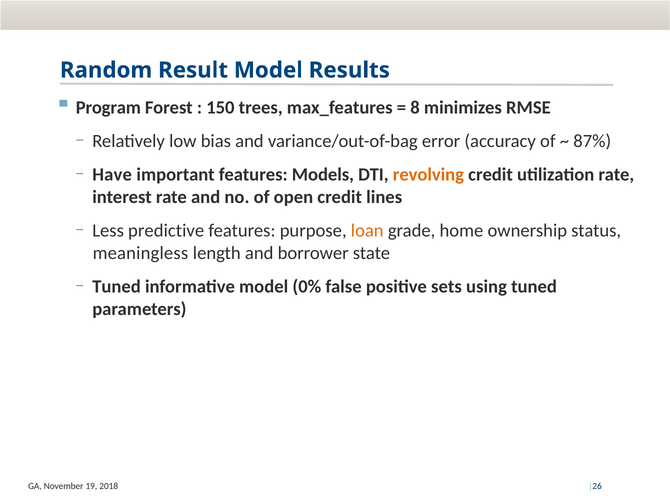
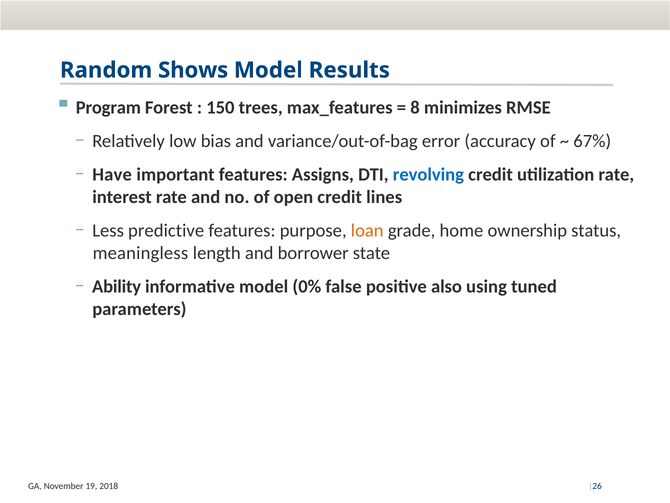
Result: Result -> Shows
87%: 87% -> 67%
Models: Models -> Assigns
revolving colour: orange -> blue
Tuned at (117, 286): Tuned -> Ability
sets: sets -> also
